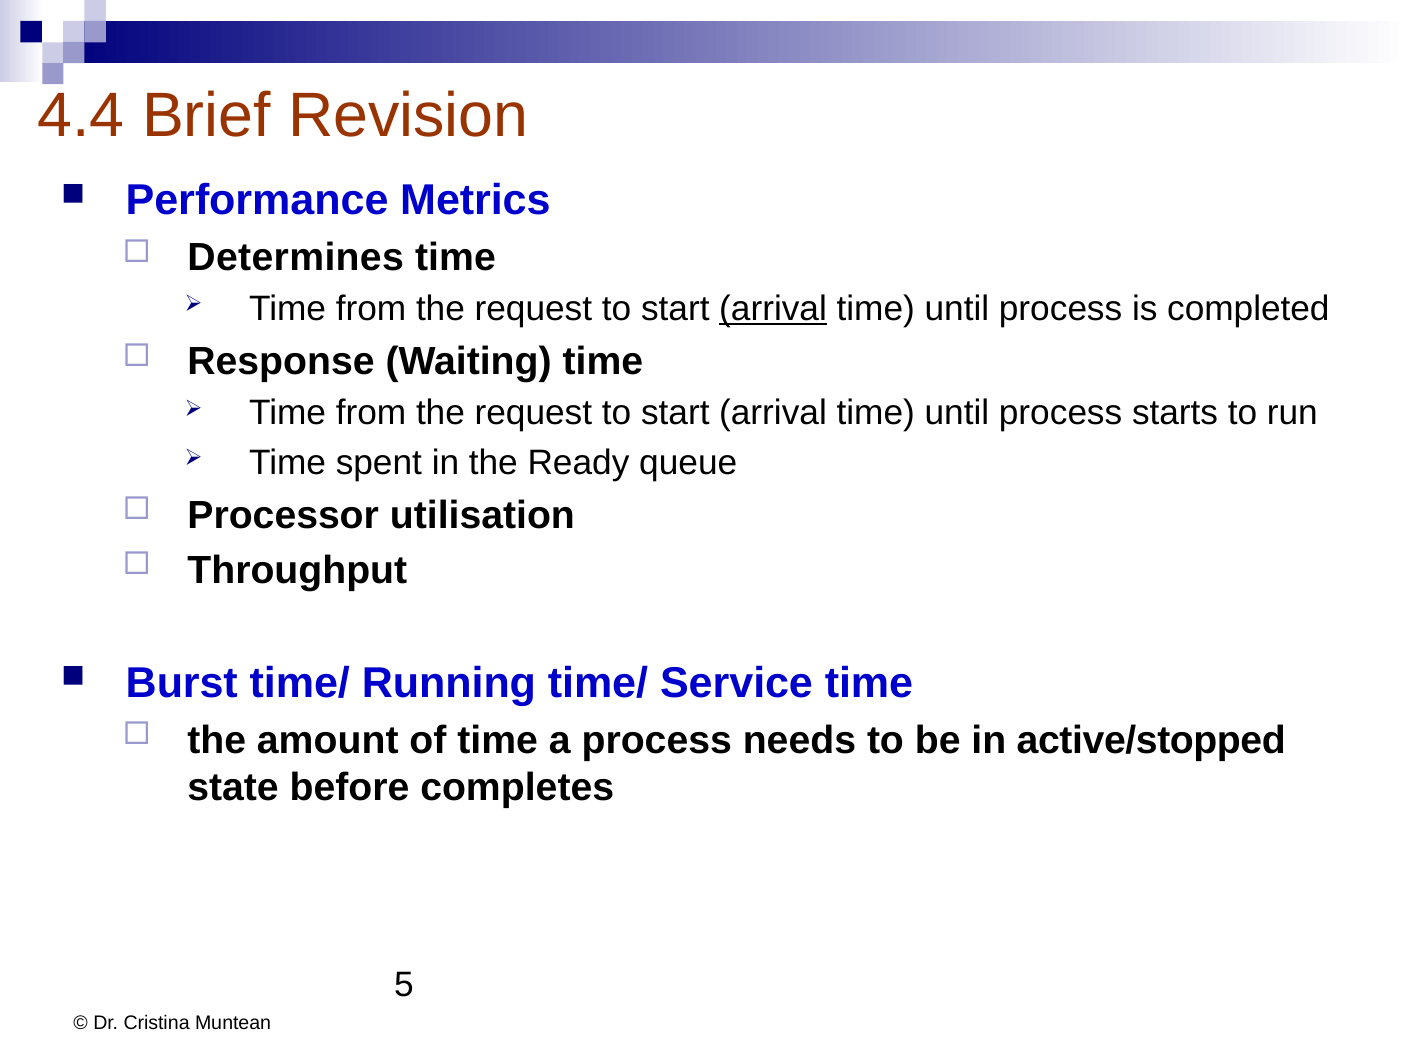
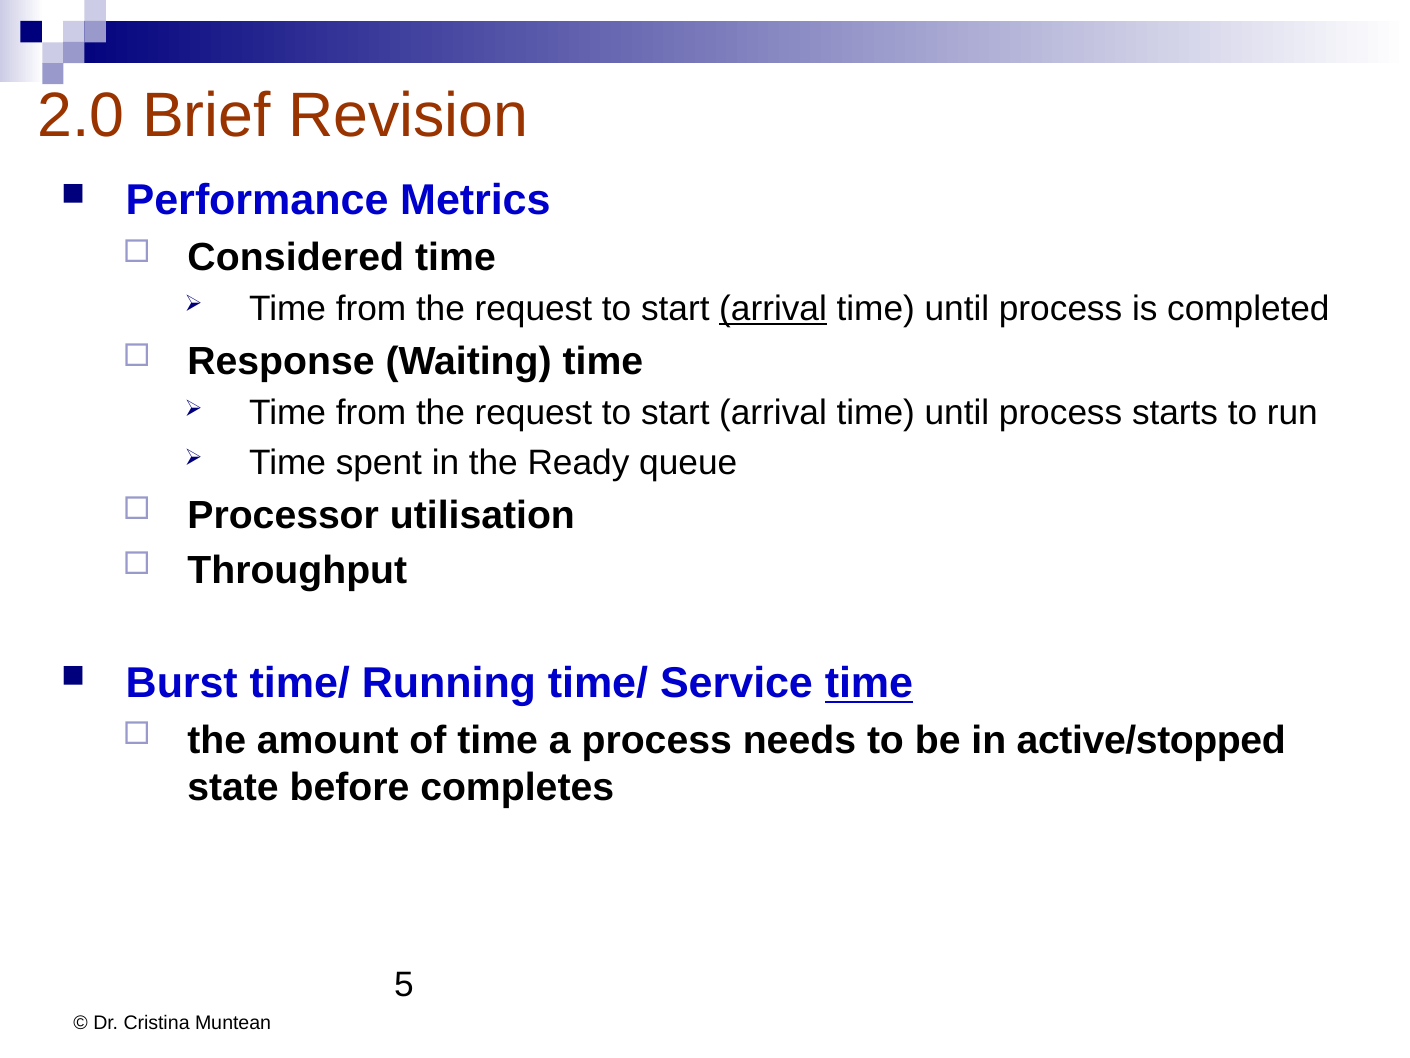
4.4: 4.4 -> 2.0
Determines: Determines -> Considered
time at (869, 683) underline: none -> present
